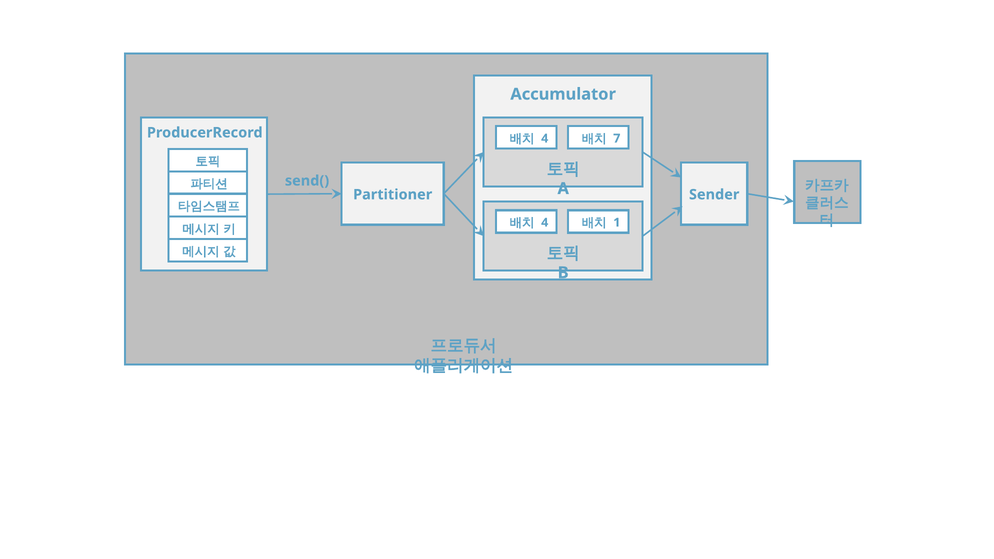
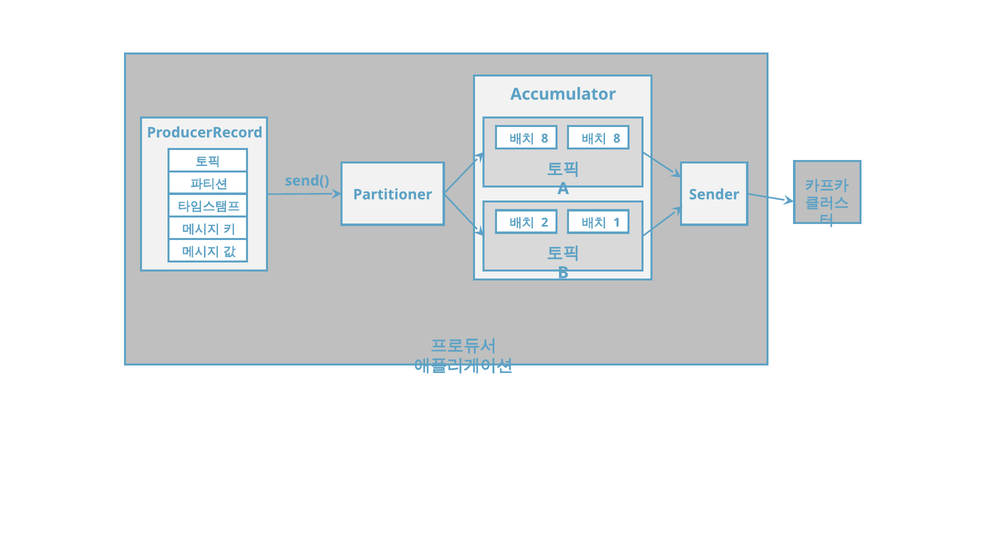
4 at (545, 139): 4 -> 8
7 at (617, 139): 7 -> 8
4 at (545, 223): 4 -> 2
